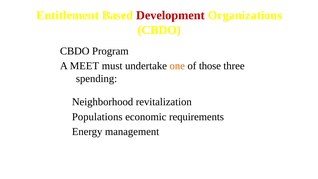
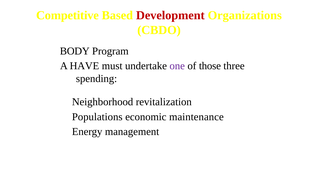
Entitlement: Entitlement -> Competitive
CBDO at (75, 51): CBDO -> BODY
MEET: MEET -> HAVE
one colour: orange -> purple
requirements: requirements -> maintenance
